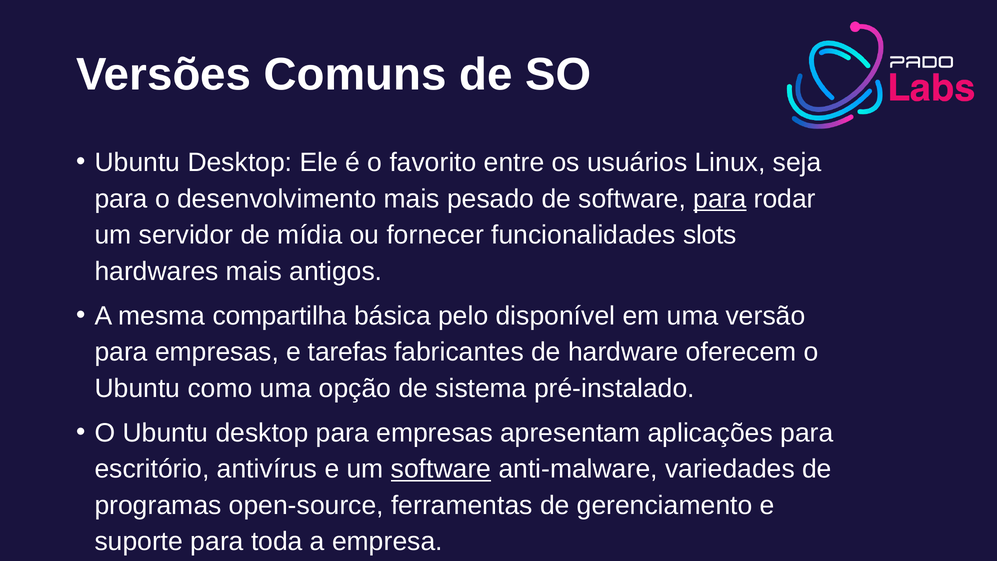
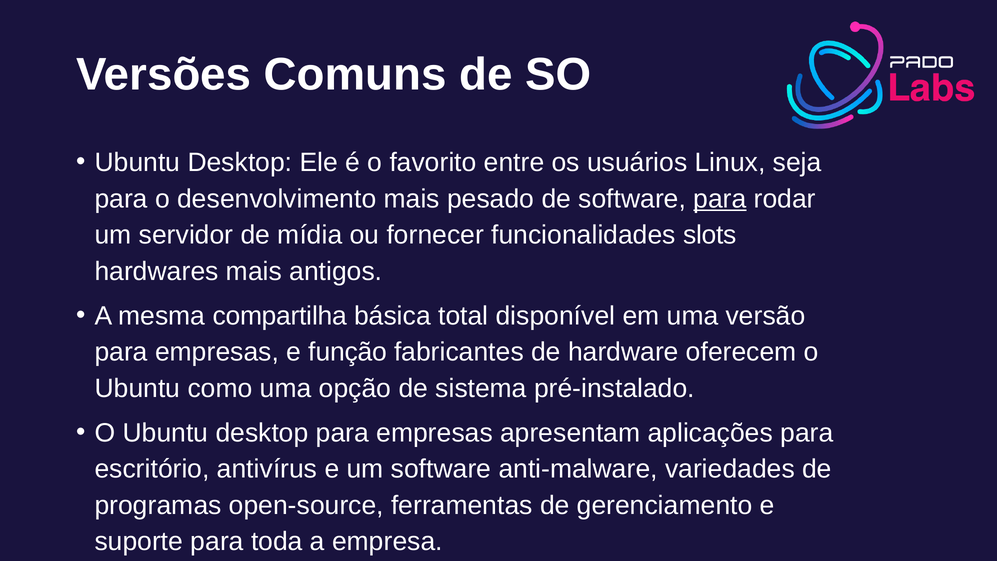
pelo: pelo -> total
tarefas: tarefas -> função
software at (441, 469) underline: present -> none
